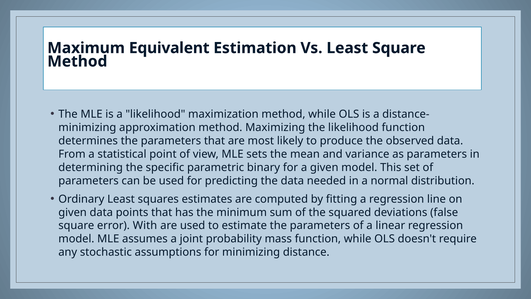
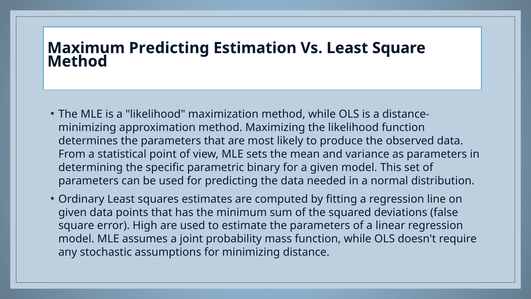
Maximum Equivalent: Equivalent -> Predicting
With: With -> High
